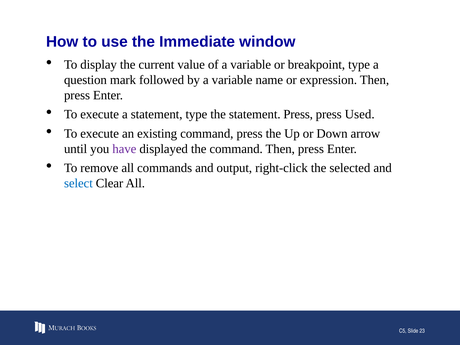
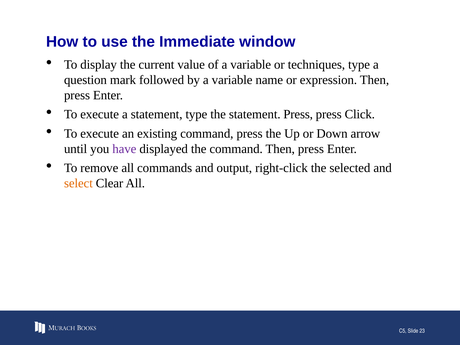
breakpoint: breakpoint -> techniques
Used: Used -> Click
select colour: blue -> orange
